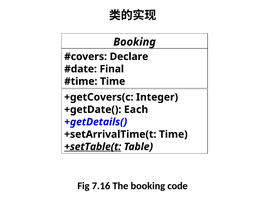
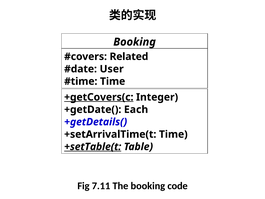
Declare: Declare -> Related
Final: Final -> User
+getCovers(c underline: none -> present
7.16: 7.16 -> 7.11
